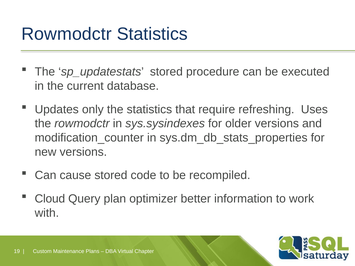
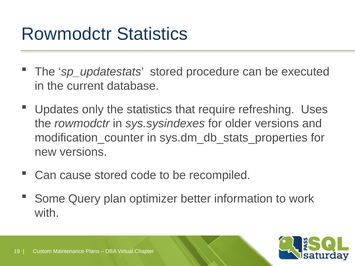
Cloud: Cloud -> Some
